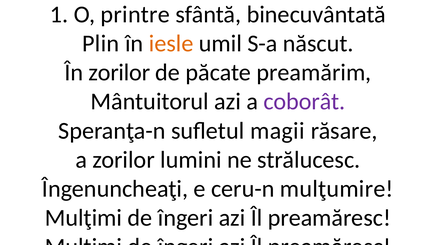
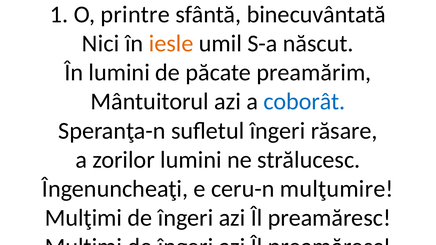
Plin: Plin -> Nici
În zorilor: zorilor -> lumini
coborât colour: purple -> blue
sufletul magii: magii -> îngeri
